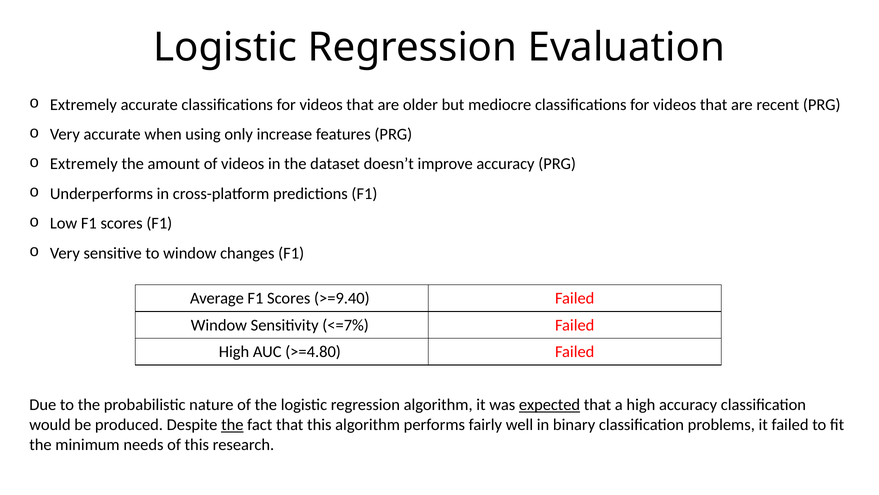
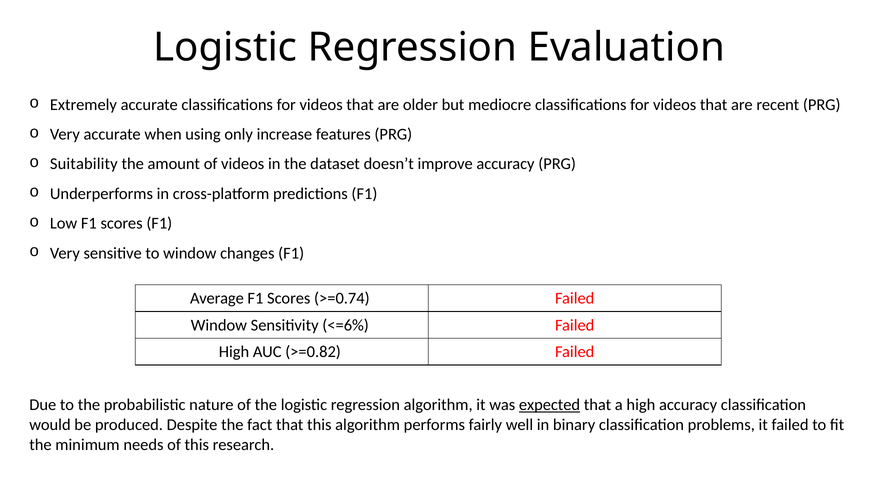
Extremely at (84, 164): Extremely -> Suitability
>=9.40: >=9.40 -> >=0.74
<=7%: <=7% -> <=6%
>=4.80: >=4.80 -> >=0.82
the at (232, 424) underline: present -> none
